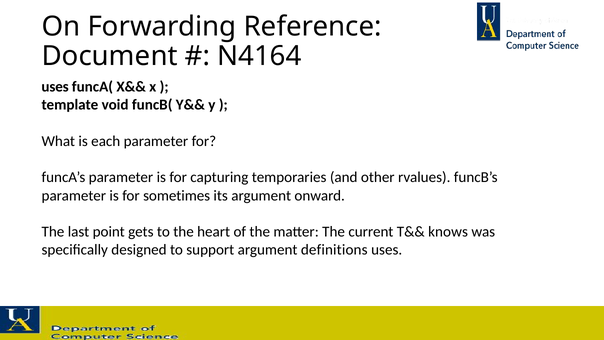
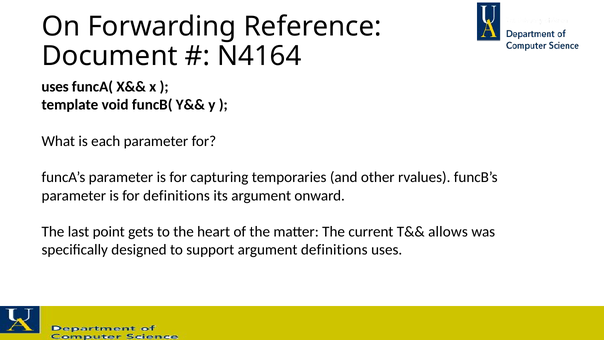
for sometimes: sometimes -> definitions
knows: knows -> allows
